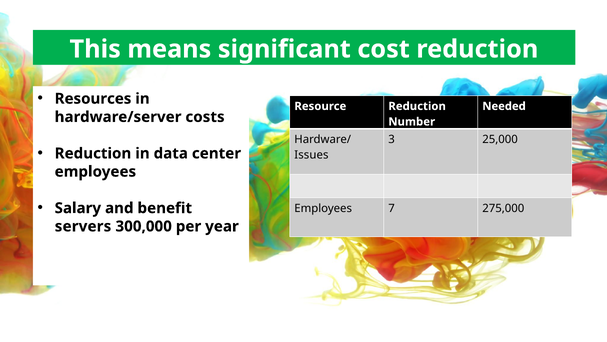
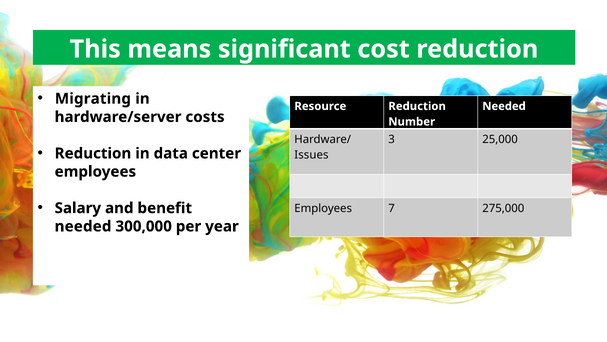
Resources: Resources -> Migrating
servers at (83, 226): servers -> needed
